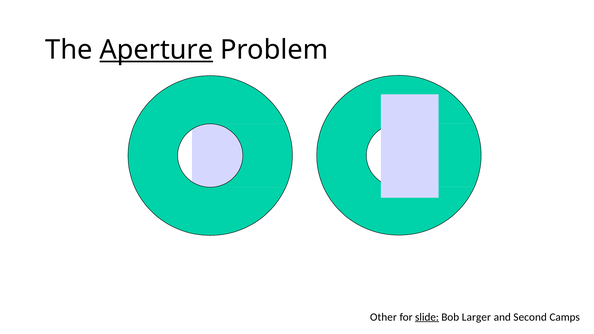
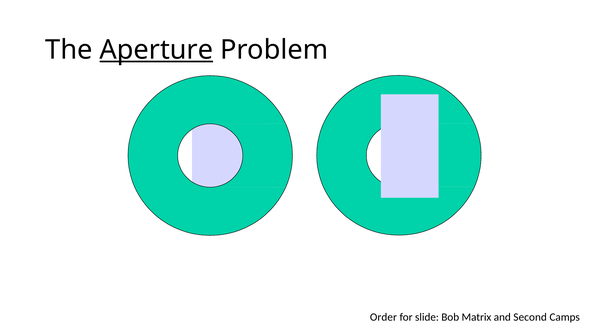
Other: Other -> Order
slide underline: present -> none
Larger: Larger -> Matrix
